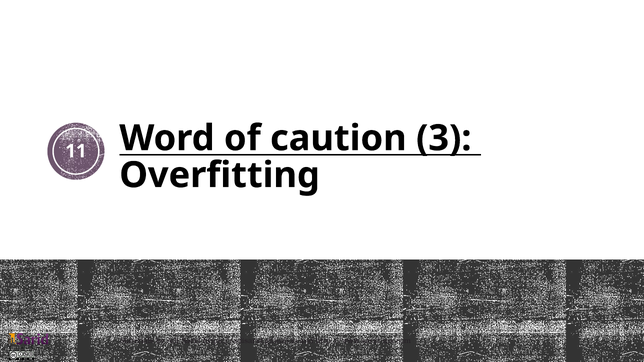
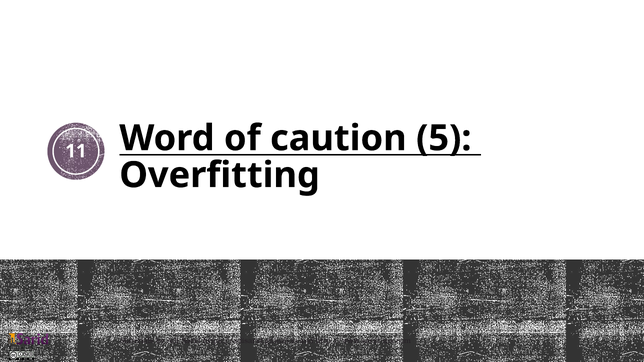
3: 3 -> 5
